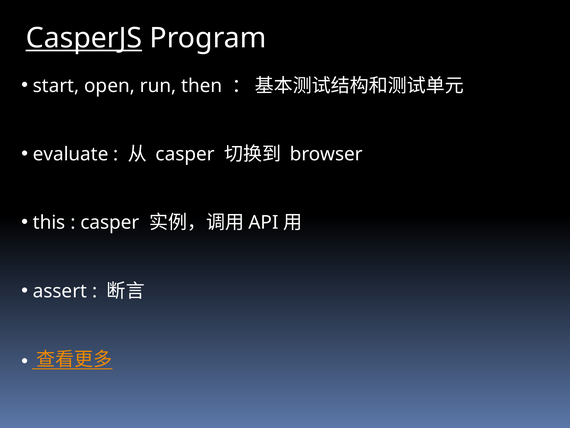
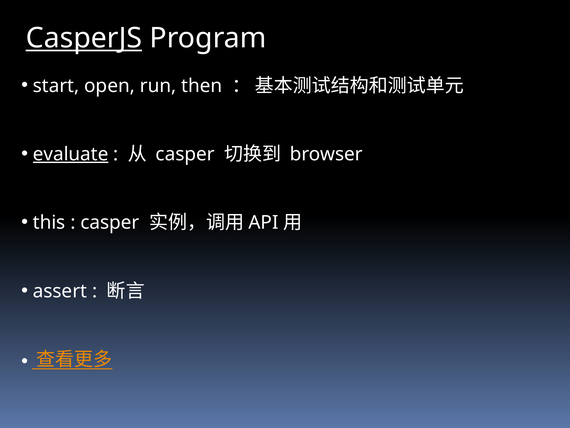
evaluate underline: none -> present
